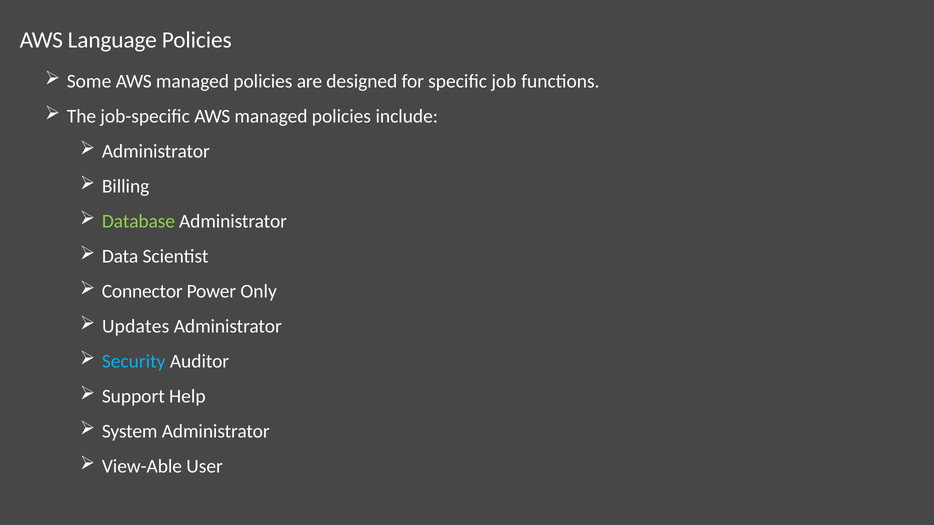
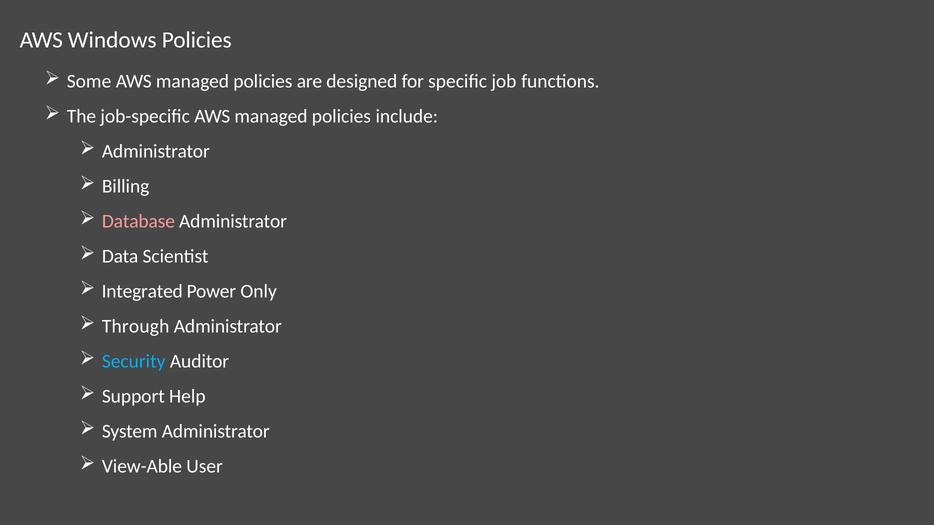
Language: Language -> Windows
Database colour: light green -> pink
Connector: Connector -> Integrated
Updates: Updates -> Through
